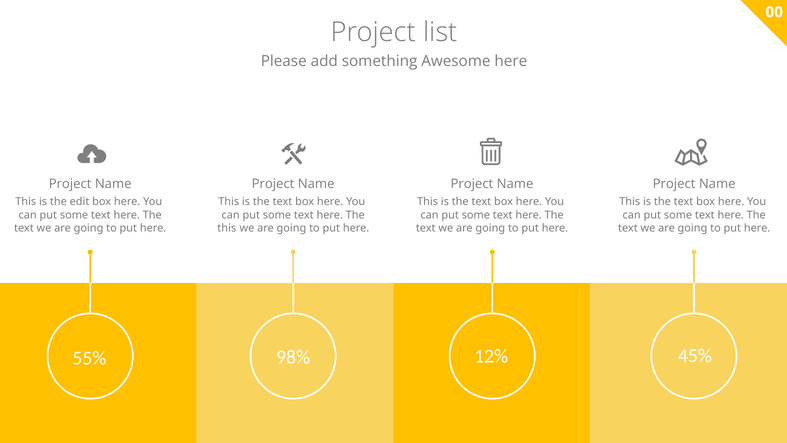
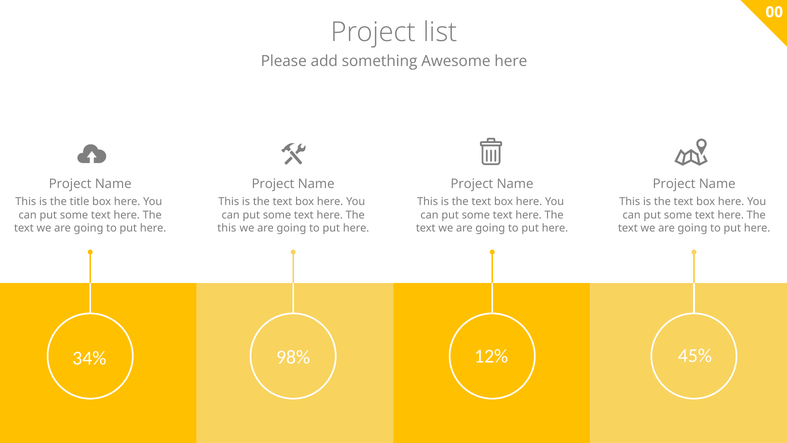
edit: edit -> title
55%: 55% -> 34%
